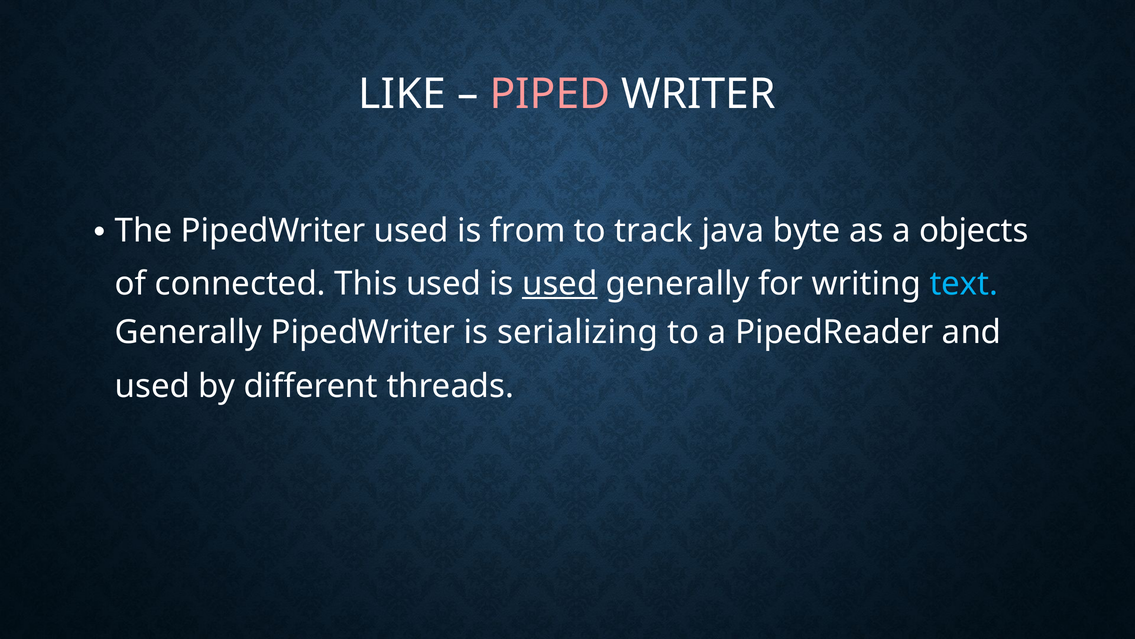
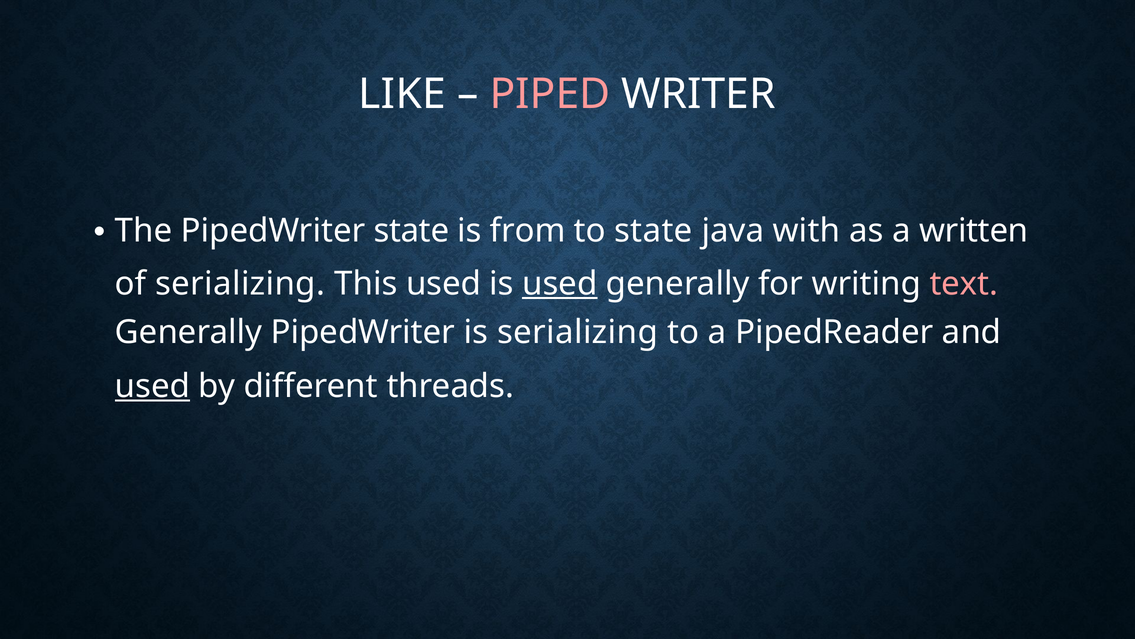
PipedWriter used: used -> state
to track: track -> state
byte: byte -> with
objects: objects -> written
of connected: connected -> serializing
text colour: light blue -> pink
used at (152, 386) underline: none -> present
